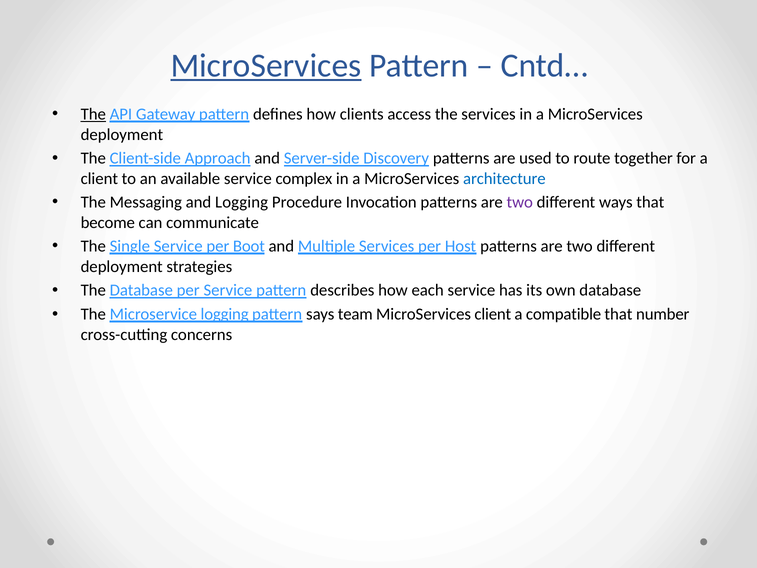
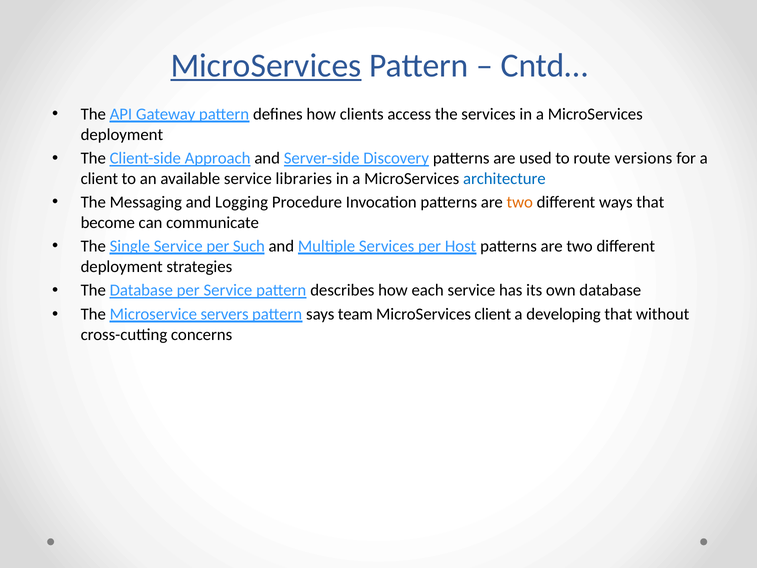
The at (93, 114) underline: present -> none
together: together -> versions
complex: complex -> libraries
two at (520, 202) colour: purple -> orange
Boot: Boot -> Such
Microservice logging: logging -> servers
compatible: compatible -> developing
number: number -> without
